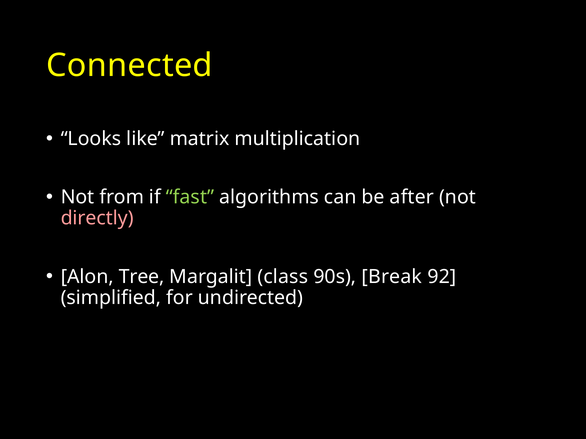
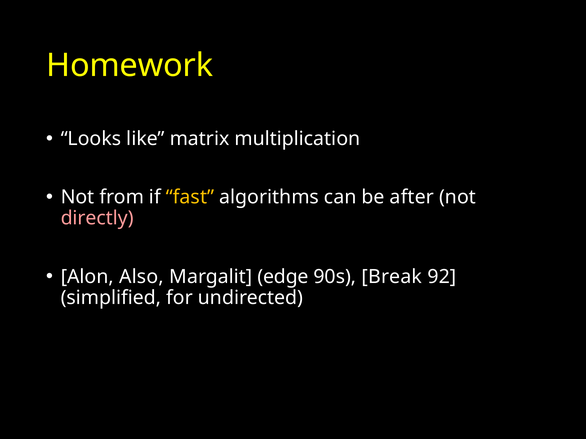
Connected: Connected -> Homework
fast colour: light green -> yellow
Tree: Tree -> Also
class: class -> edge
